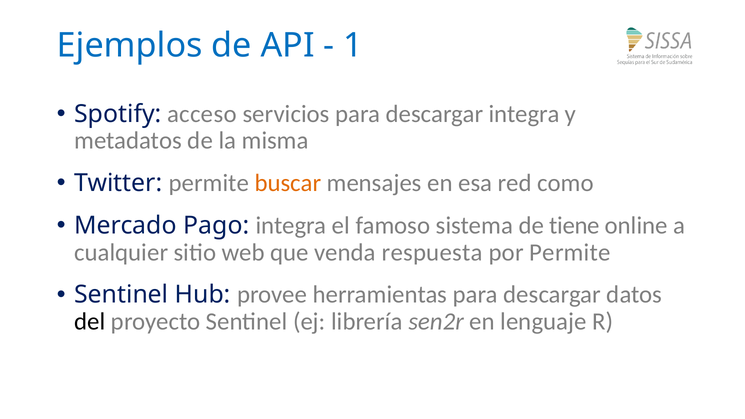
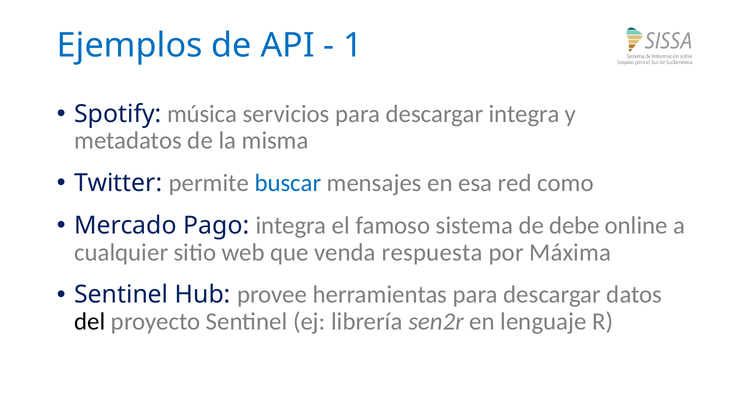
acceso: acceso -> música
buscar colour: orange -> blue
tiene: tiene -> debe
por Permite: Permite -> Máxima
